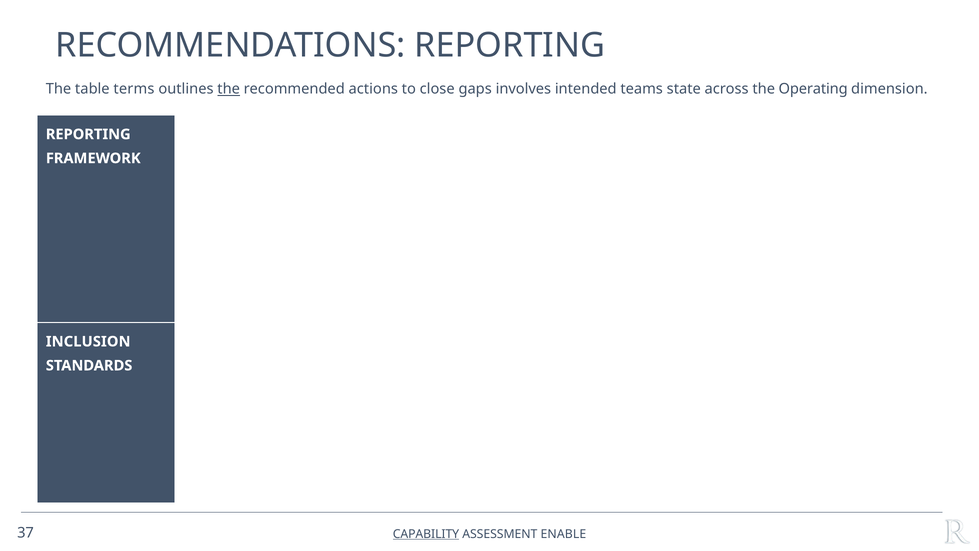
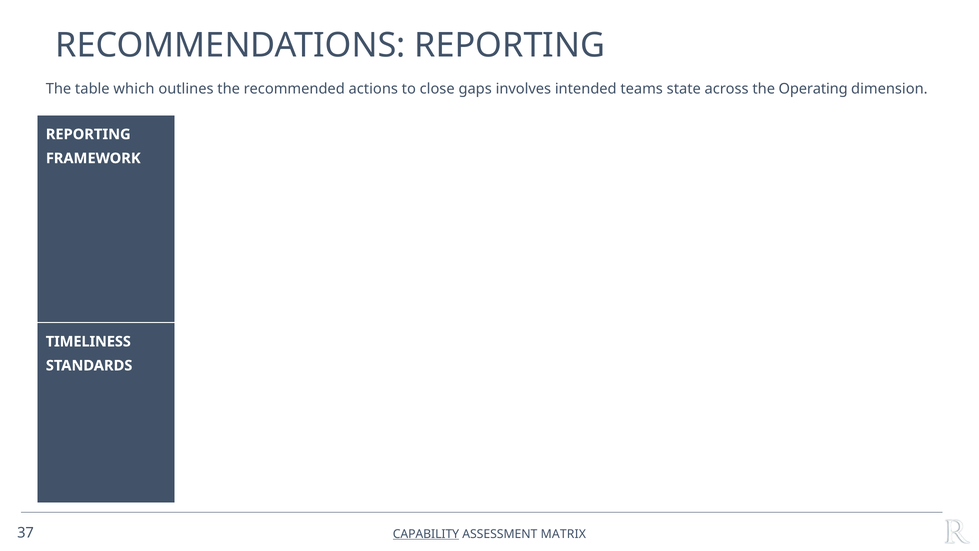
terms: terms -> which
the at (229, 89) underline: present -> none
INCLUSION: INCLUSION -> TIMELINESS
ENABLE: ENABLE -> MATRIX
